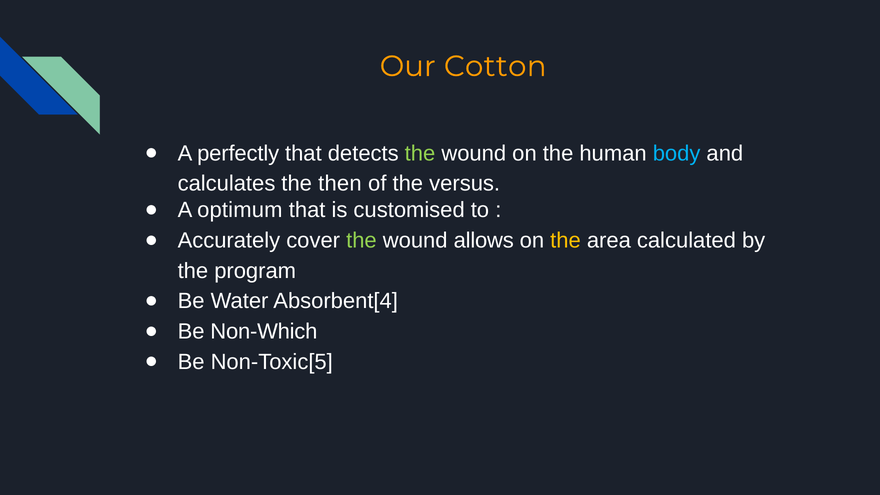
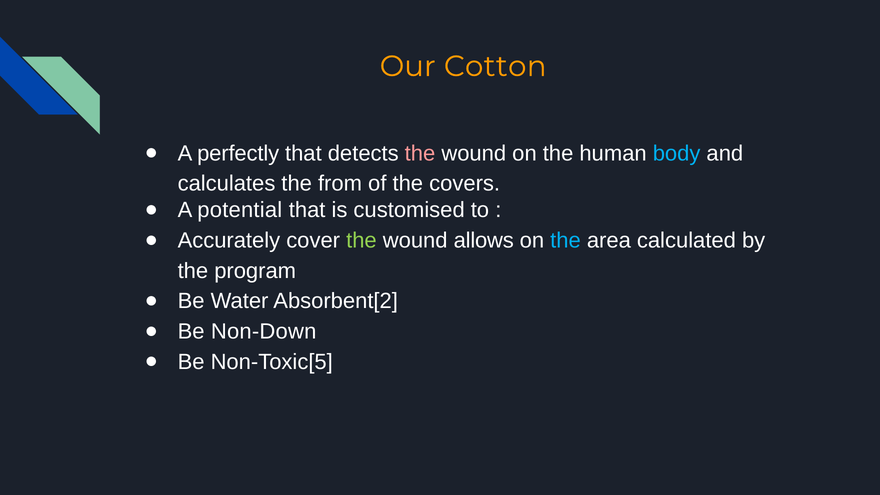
the at (420, 153) colour: light green -> pink
then: then -> from
versus: versus -> covers
optimum: optimum -> potential
the at (566, 240) colour: yellow -> light blue
Absorbent[4: Absorbent[4 -> Absorbent[2
Non-Which: Non-Which -> Non-Down
